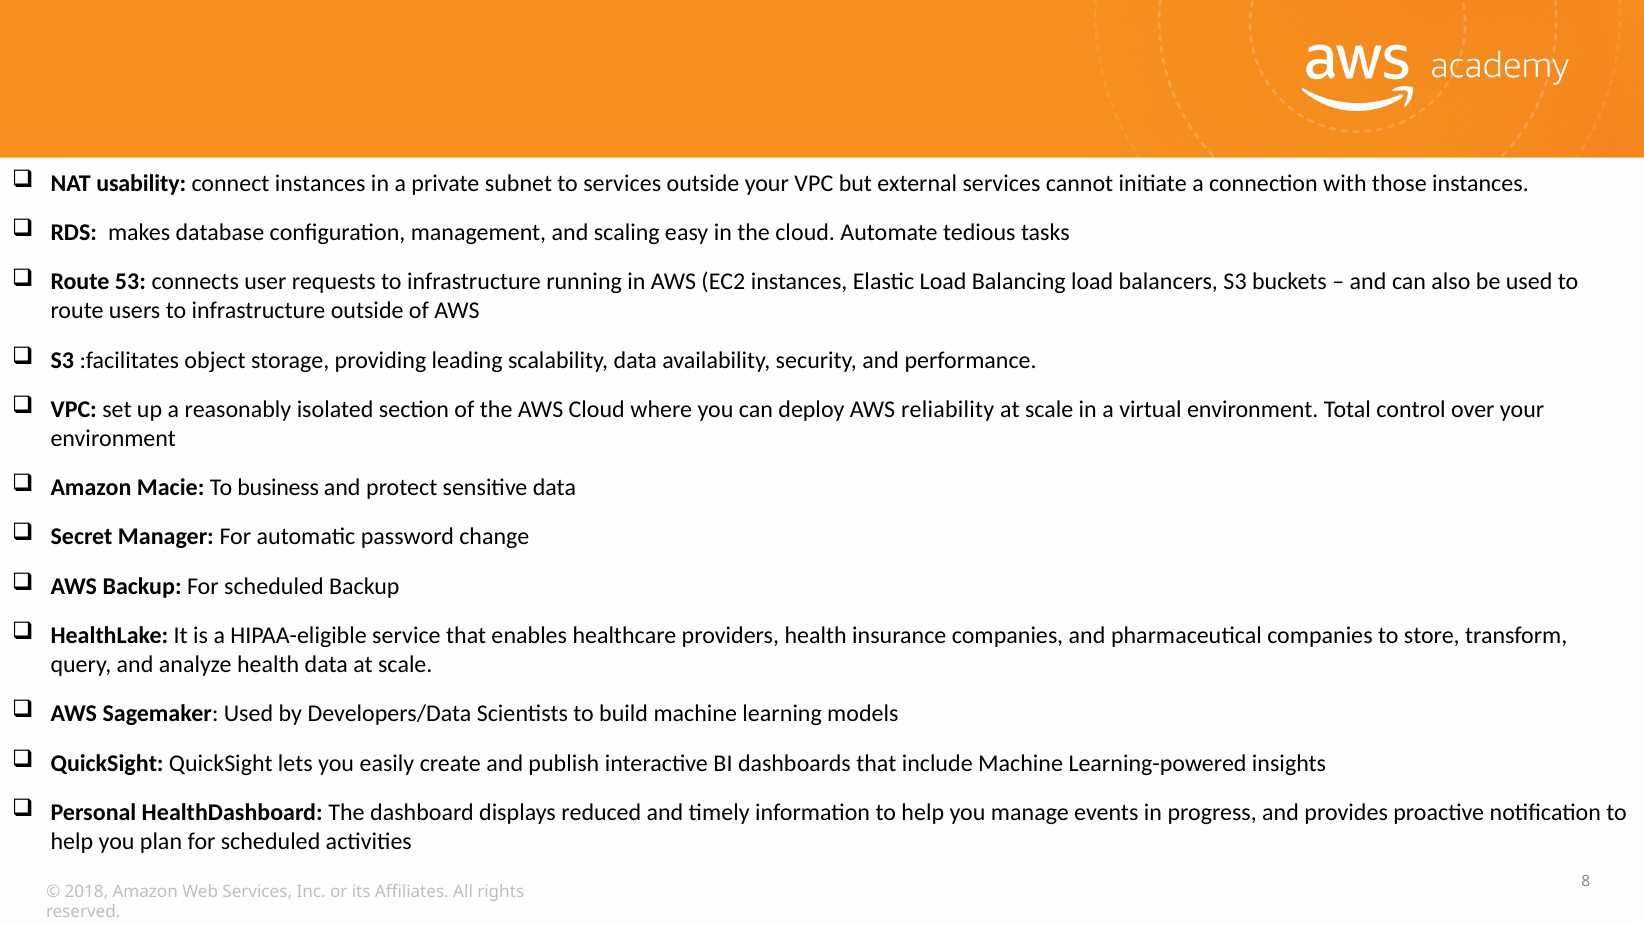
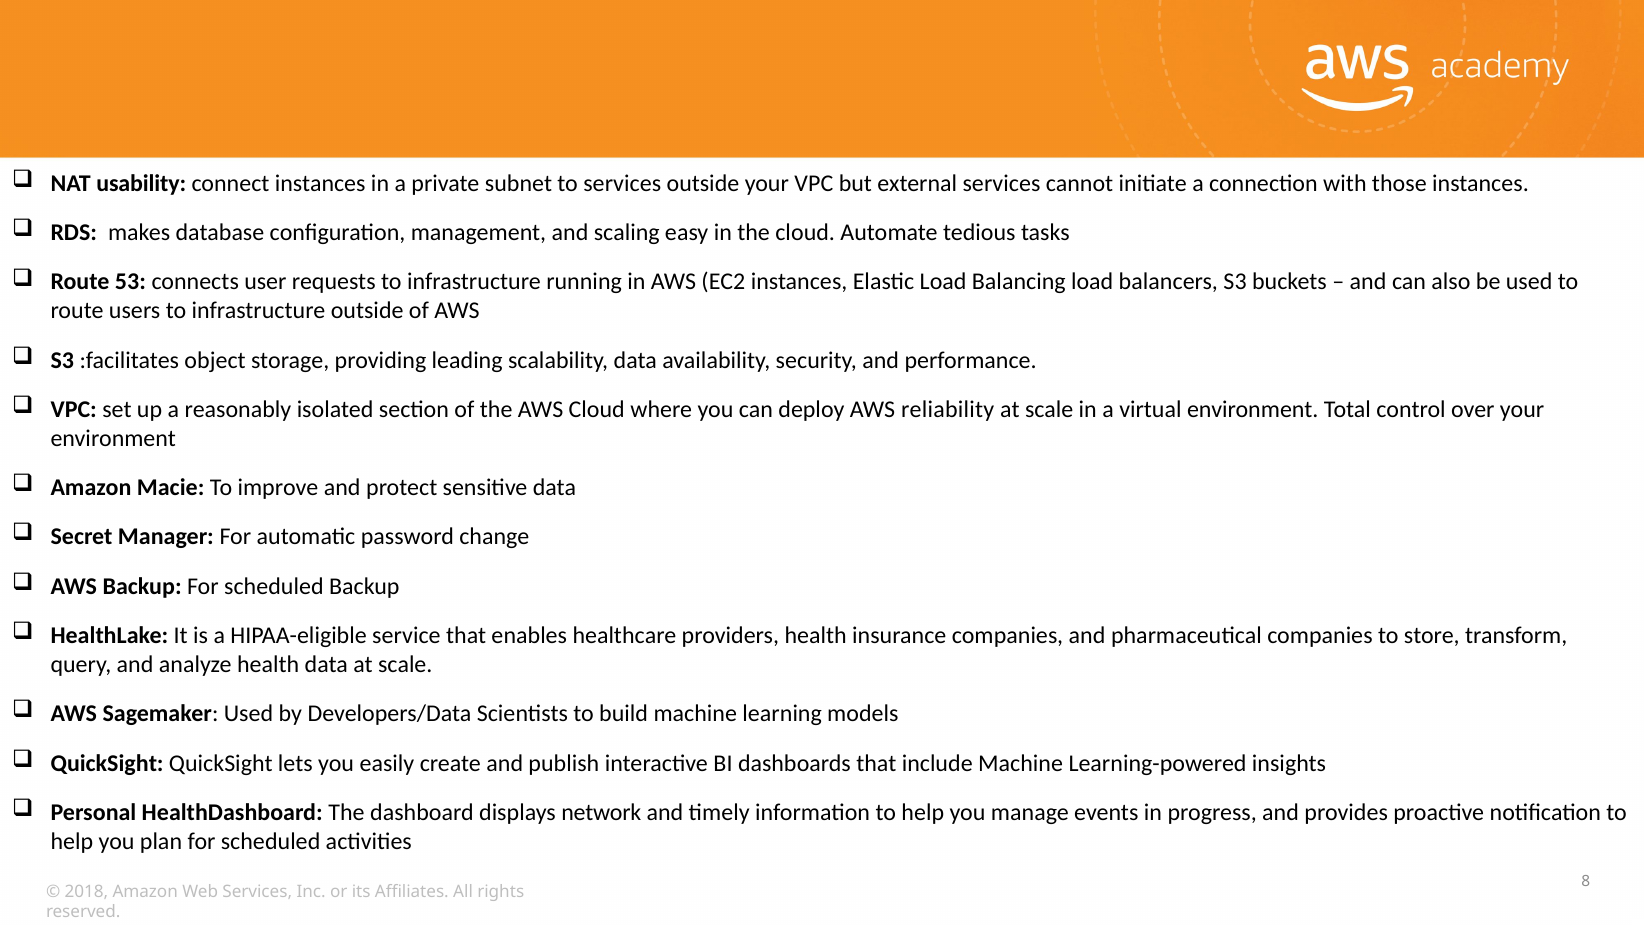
business: business -> improve
reduced: reduced -> network
